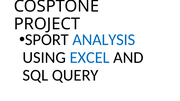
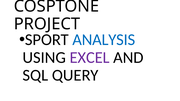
EXCEL colour: blue -> purple
